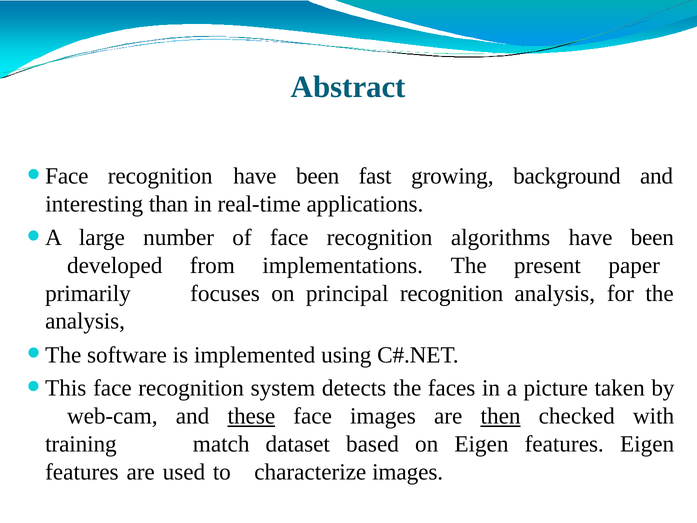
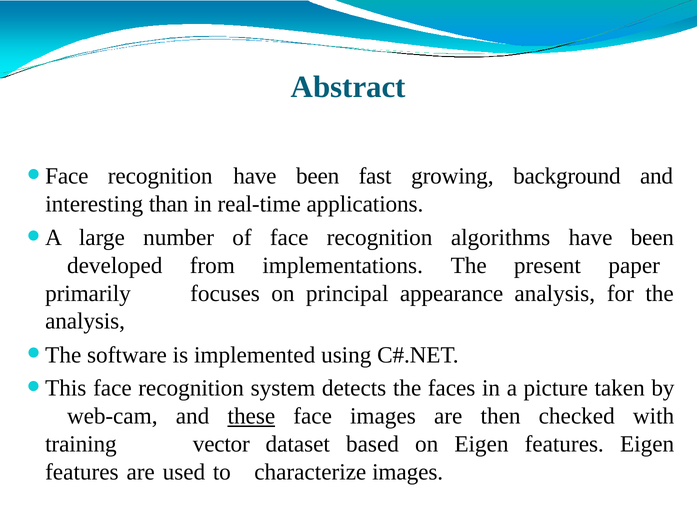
principal recognition: recognition -> appearance
then underline: present -> none
match: match -> vector
